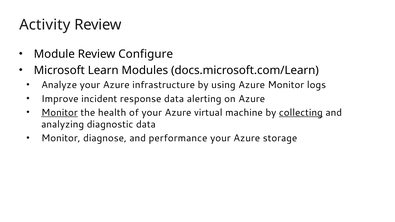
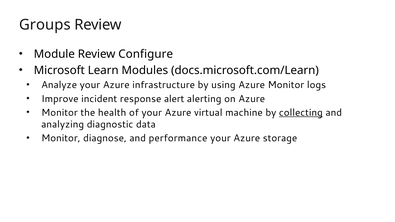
Activity: Activity -> Groups
response data: data -> alert
Monitor at (59, 113) underline: present -> none
